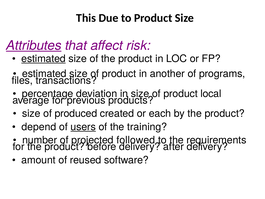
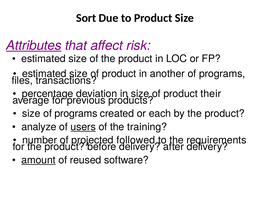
This: This -> Sort
estimated at (44, 59) underline: present -> none
local: local -> their
size of produced: produced -> programs
depend: depend -> analyze
amount underline: none -> present
